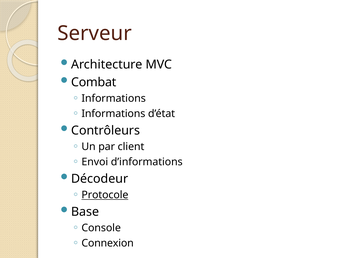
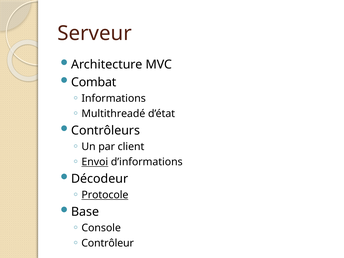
Informations at (113, 114): Informations -> Multithreadé
Envoi underline: none -> present
Connexion: Connexion -> Contrôleur
